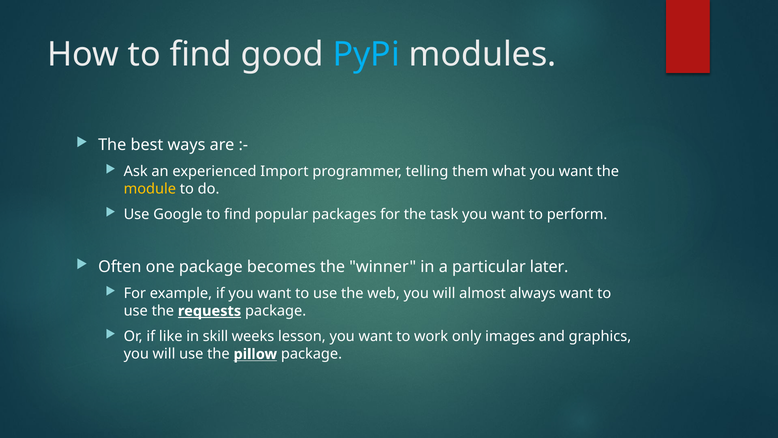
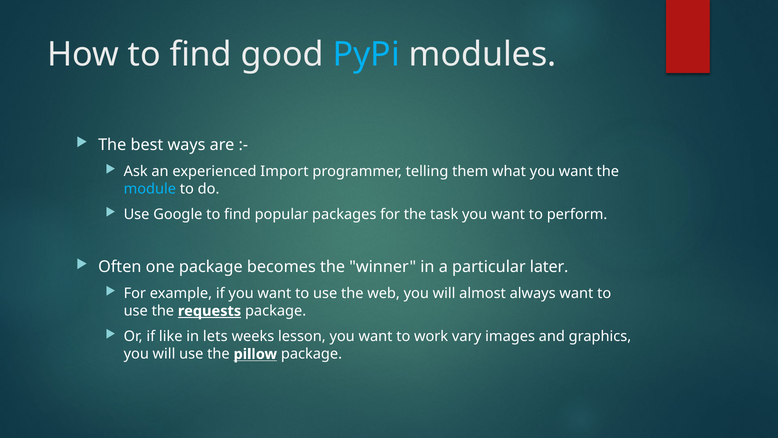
module colour: yellow -> light blue
skill: skill -> lets
only: only -> vary
